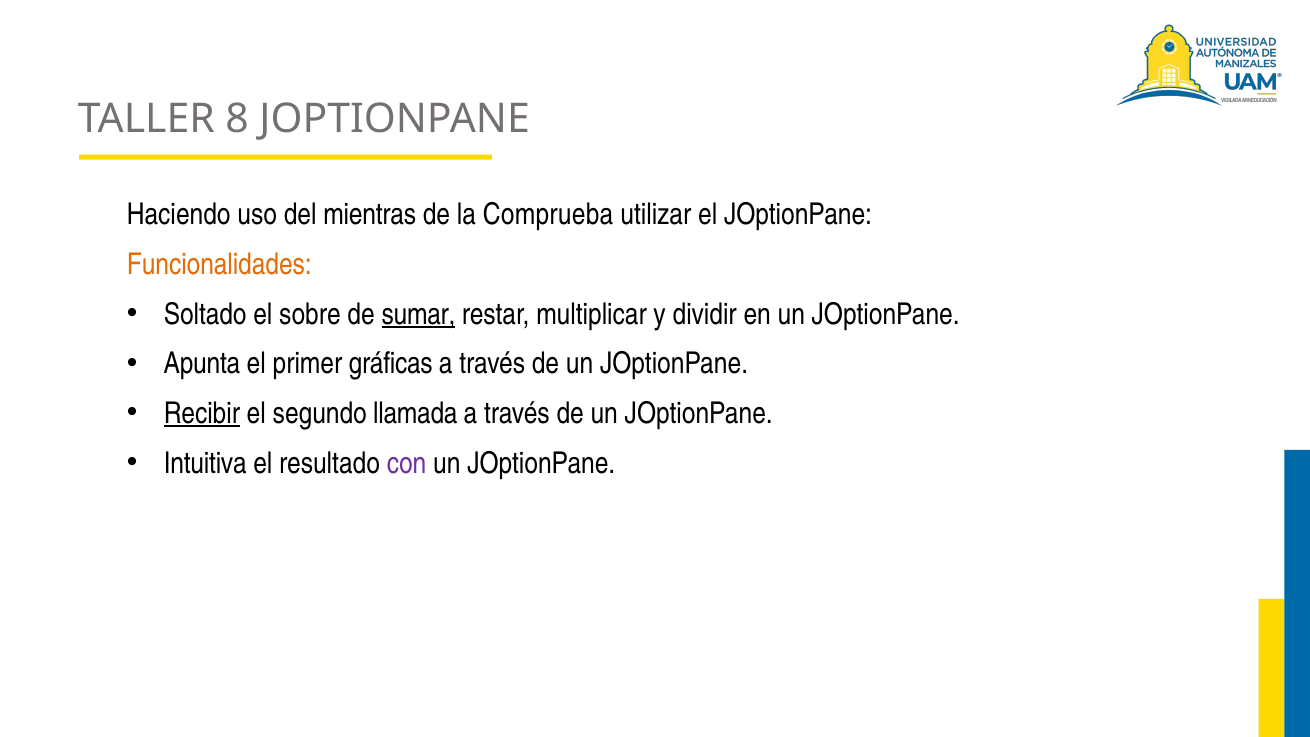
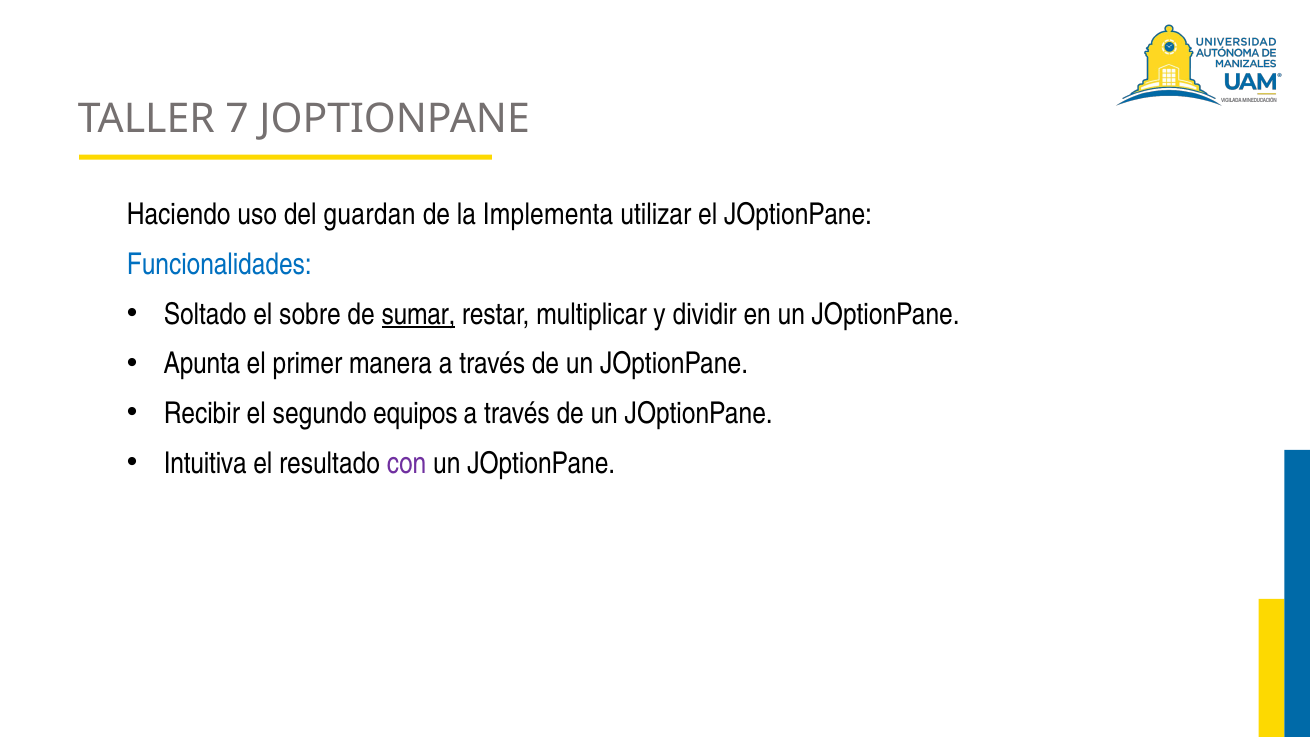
8: 8 -> 7
mientras: mientras -> guardan
Comprueba: Comprueba -> Implementa
Funcionalidades colour: orange -> blue
gráficas: gráficas -> manera
Recibir underline: present -> none
llamada: llamada -> equipos
